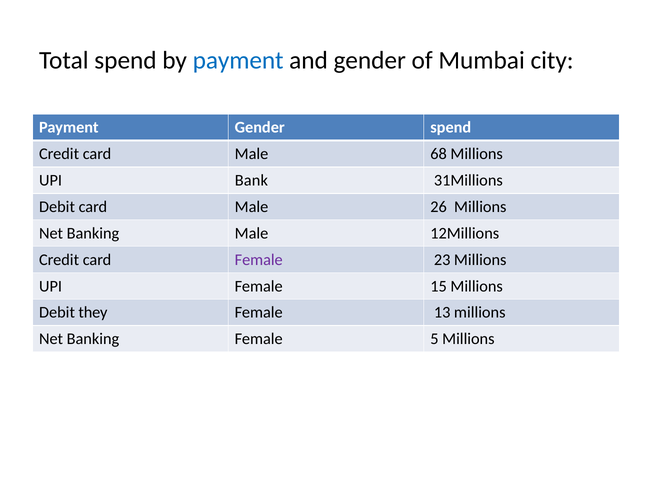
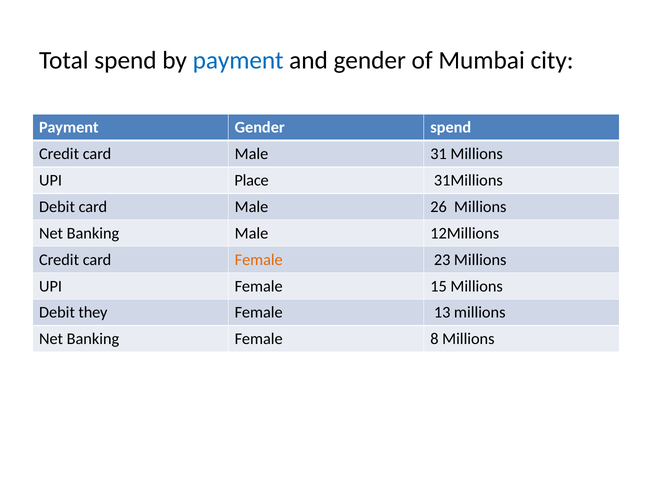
68: 68 -> 31
Bank: Bank -> Place
Female at (259, 260) colour: purple -> orange
5: 5 -> 8
